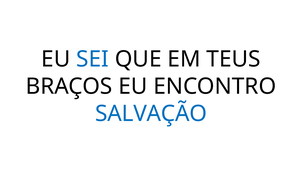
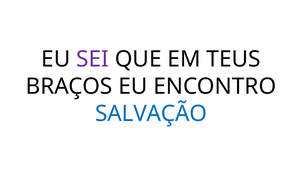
SEI colour: blue -> purple
